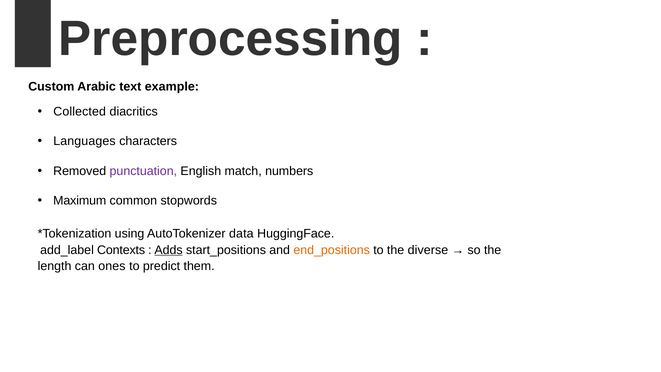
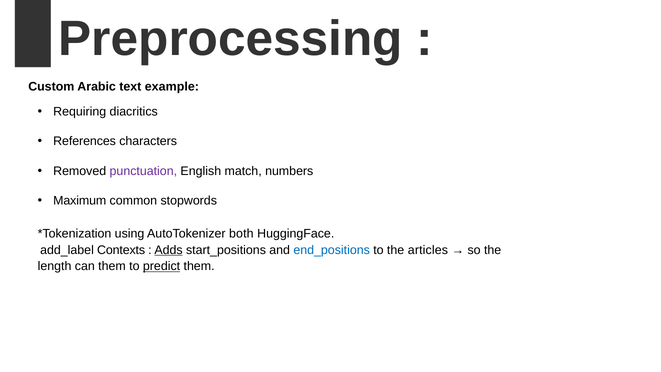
Collected: Collected -> Requiring
Languages: Languages -> References
data: data -> both
end_positions colour: orange -> blue
diverse: diverse -> articles
can ones: ones -> them
predict underline: none -> present
